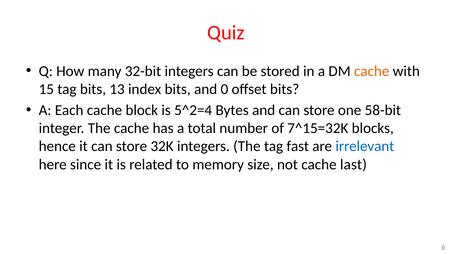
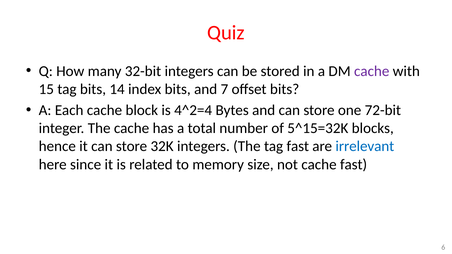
cache at (372, 71) colour: orange -> purple
13: 13 -> 14
0: 0 -> 7
5^2=4: 5^2=4 -> 4^2=4
58-bit: 58-bit -> 72-bit
7^15=32K: 7^15=32K -> 5^15=32K
cache last: last -> fast
